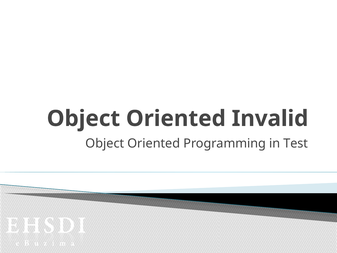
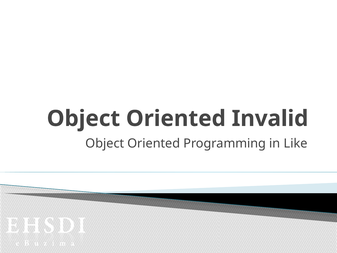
Test: Test -> Like
